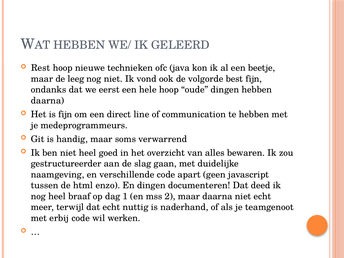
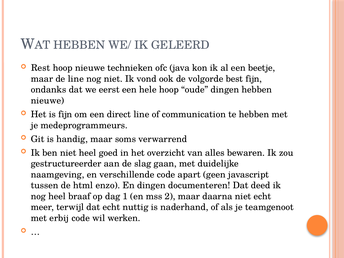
de leeg: leeg -> line
daarna at (48, 101): daarna -> nieuwe
